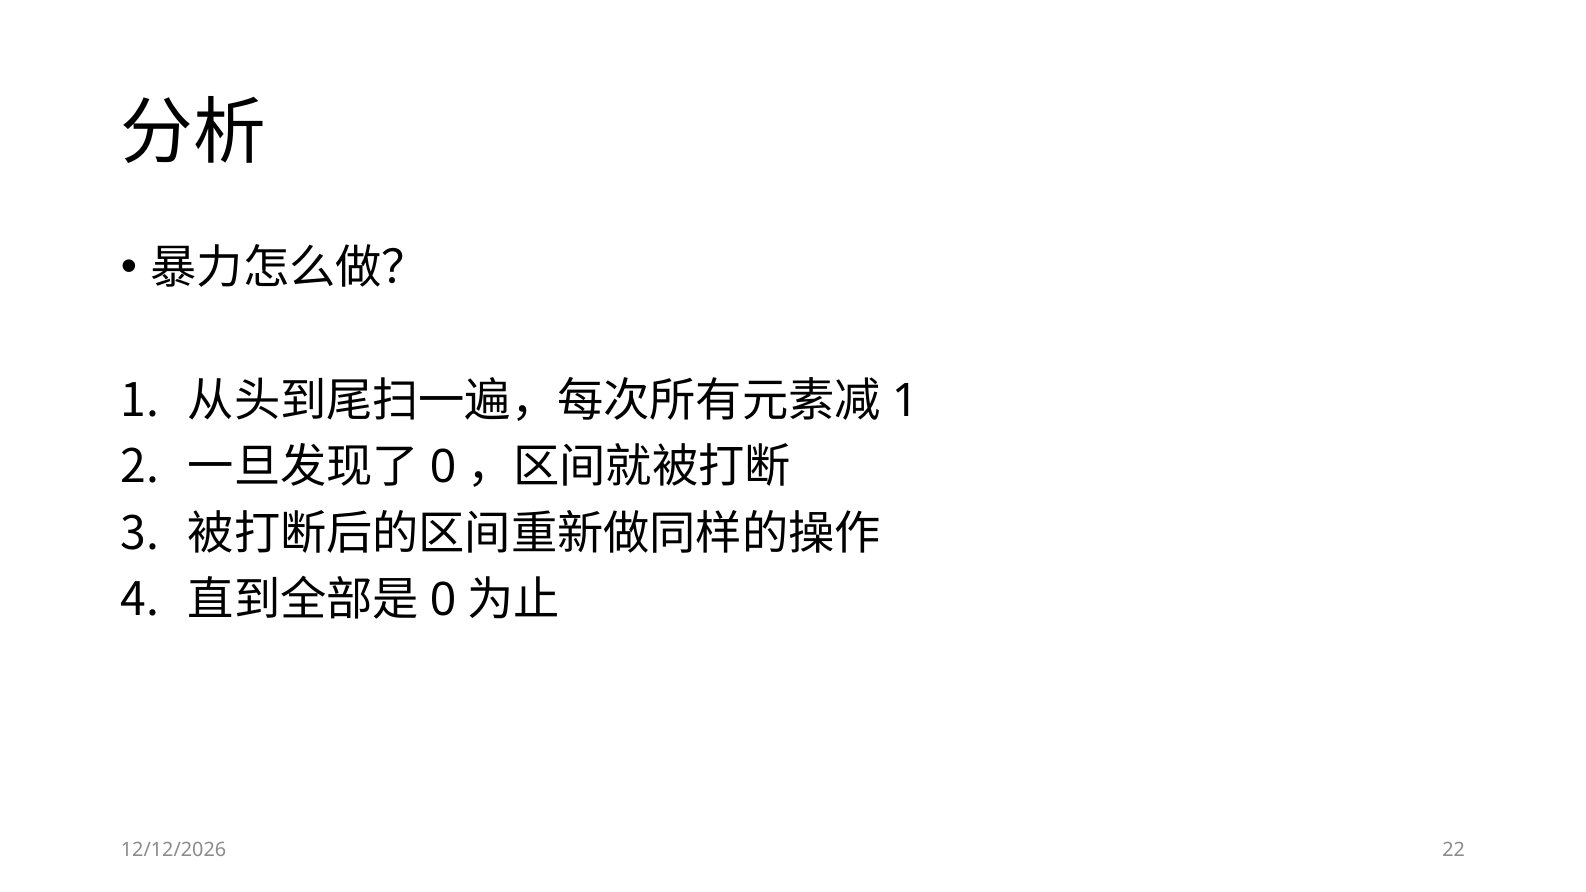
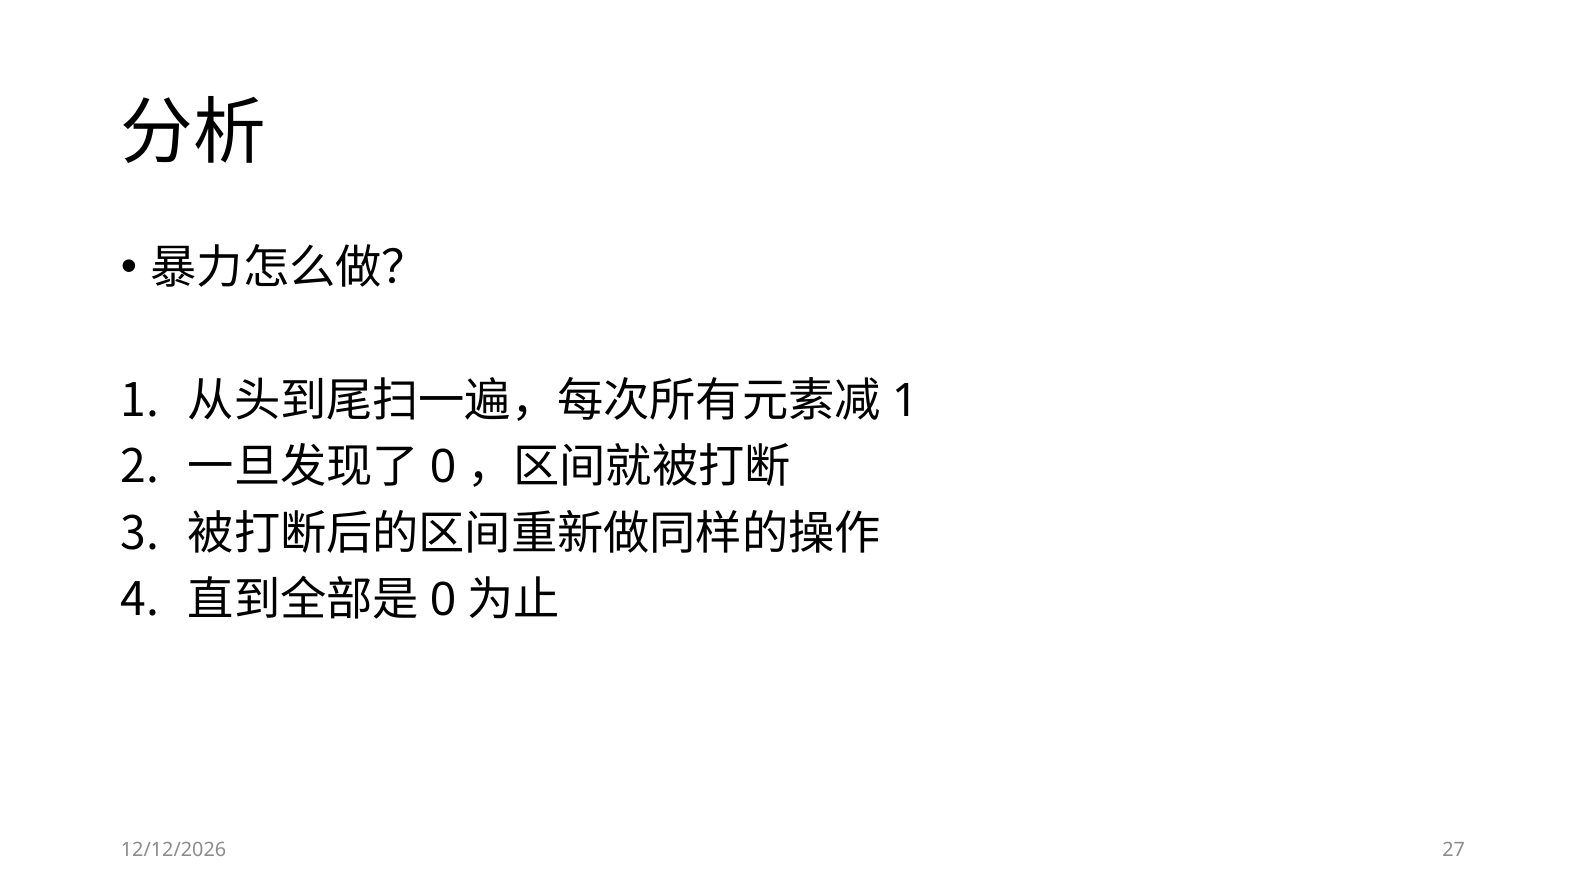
22: 22 -> 27
